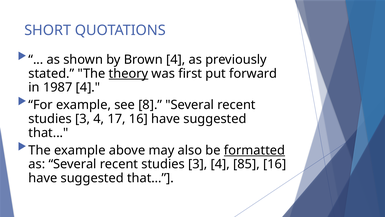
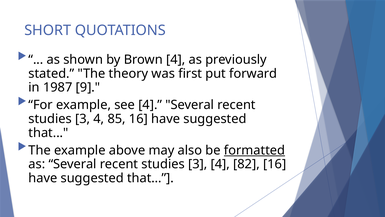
theory underline: present -> none
1987 4: 4 -> 9
see 8: 8 -> 4
17: 17 -> 85
85: 85 -> 82
